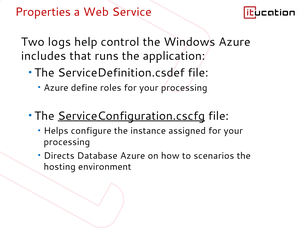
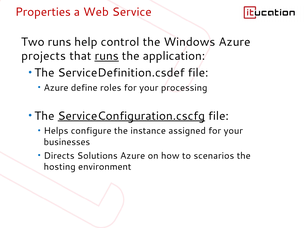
Two logs: logs -> runs
includes: includes -> projects
runs at (107, 56) underline: none -> present
processing at (67, 142): processing -> businesses
Database: Database -> Solutions
